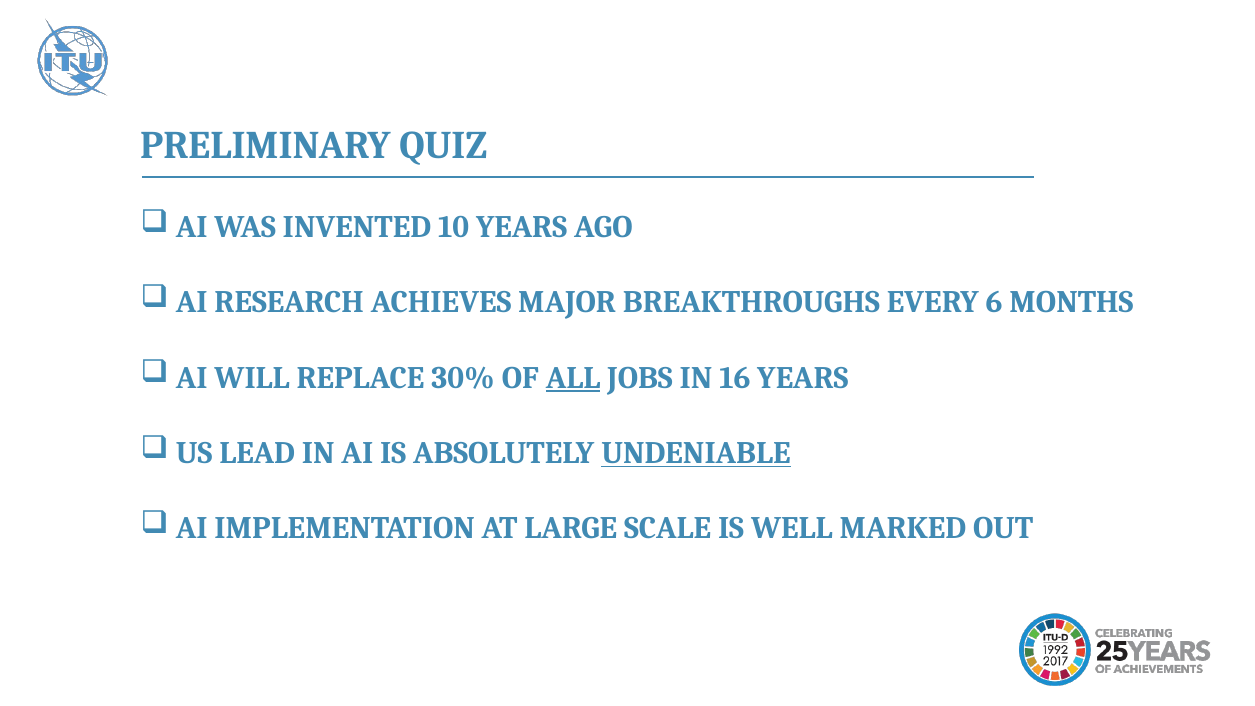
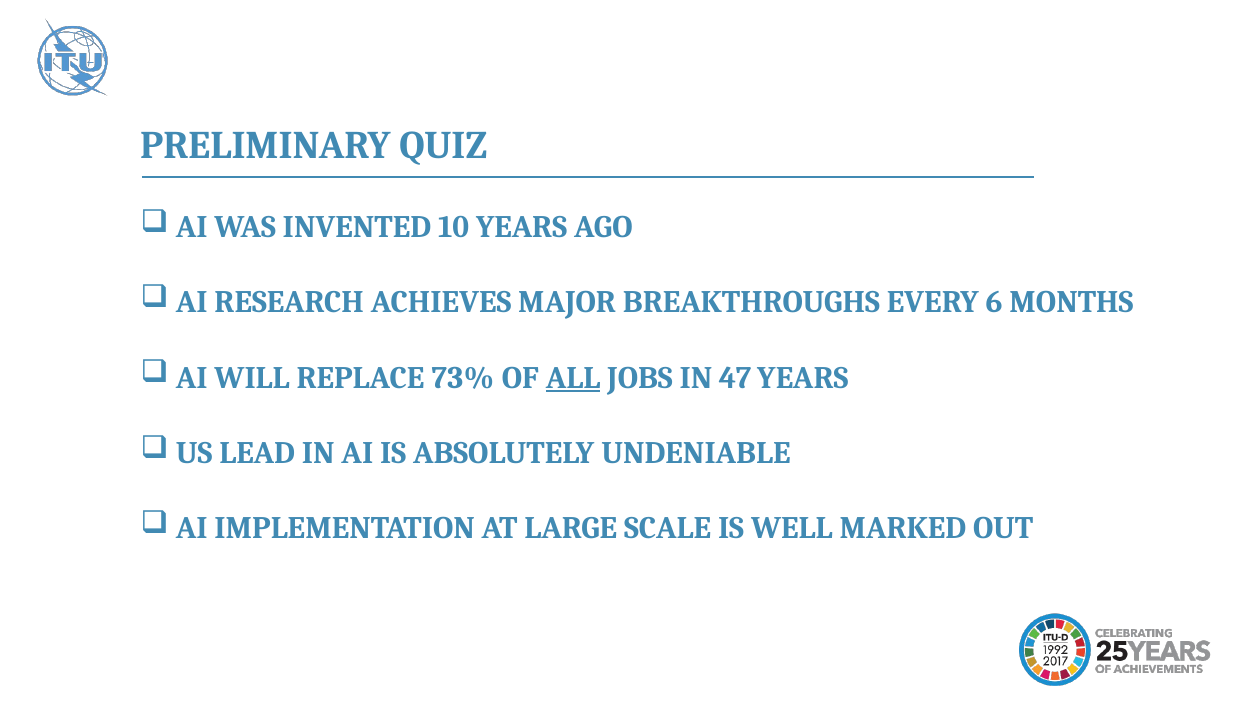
30%: 30% -> 73%
16: 16 -> 47
UNDENIABLE underline: present -> none
